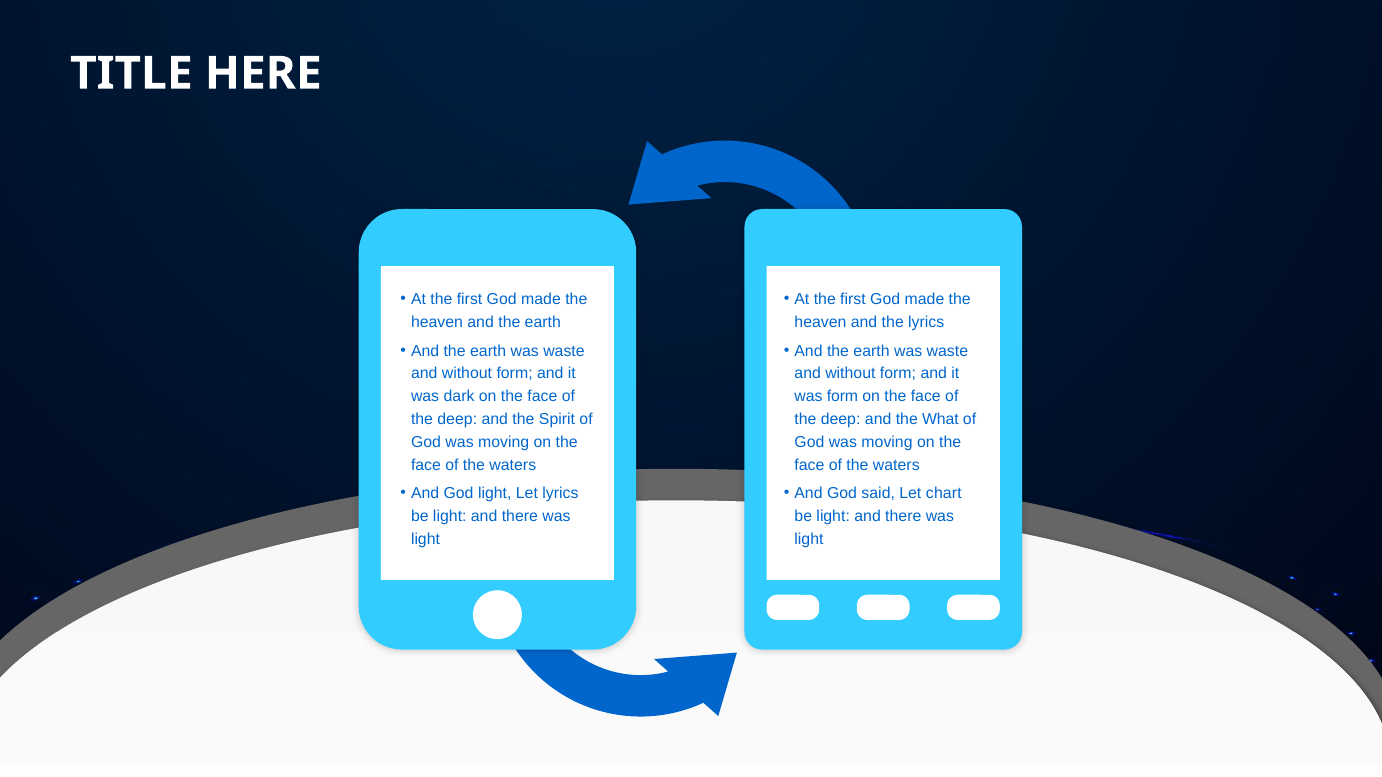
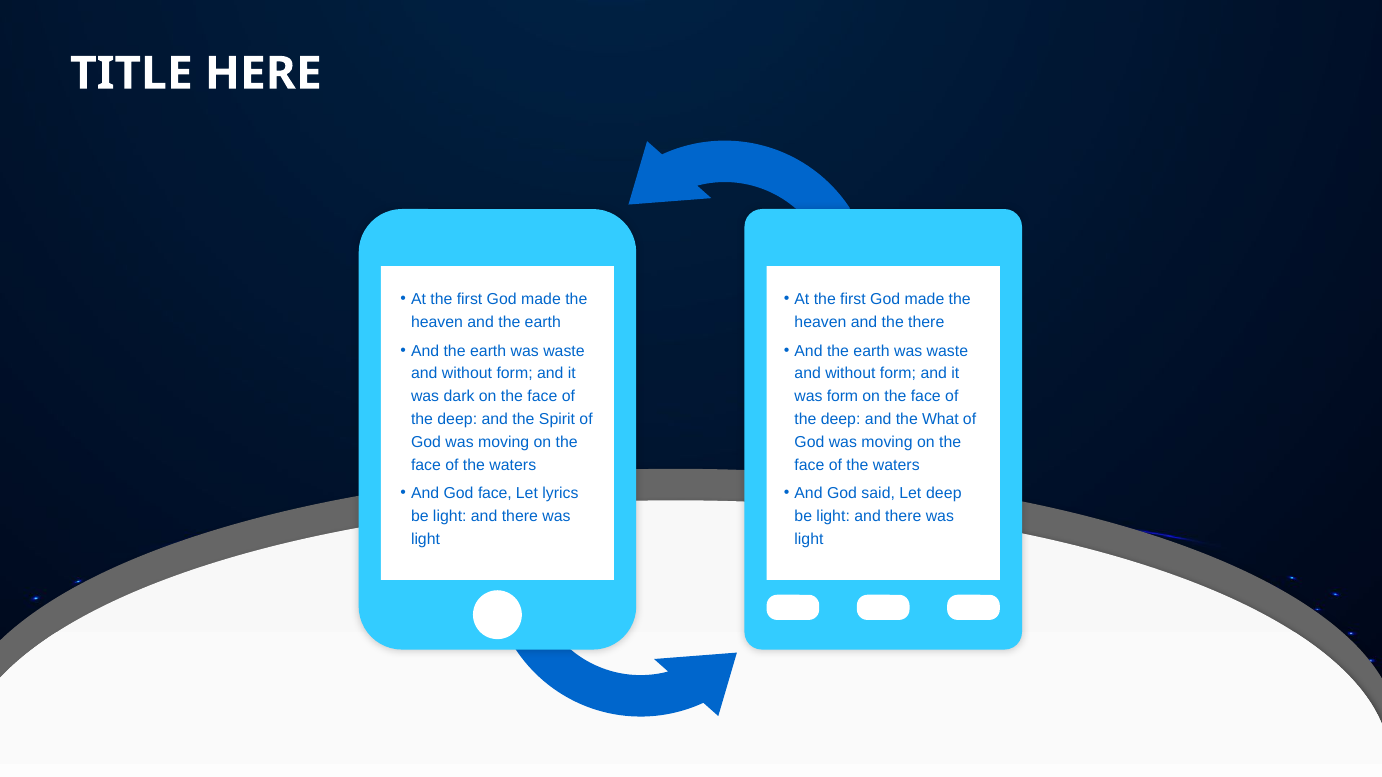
the lyrics: lyrics -> there
God light: light -> face
Let chart: chart -> deep
